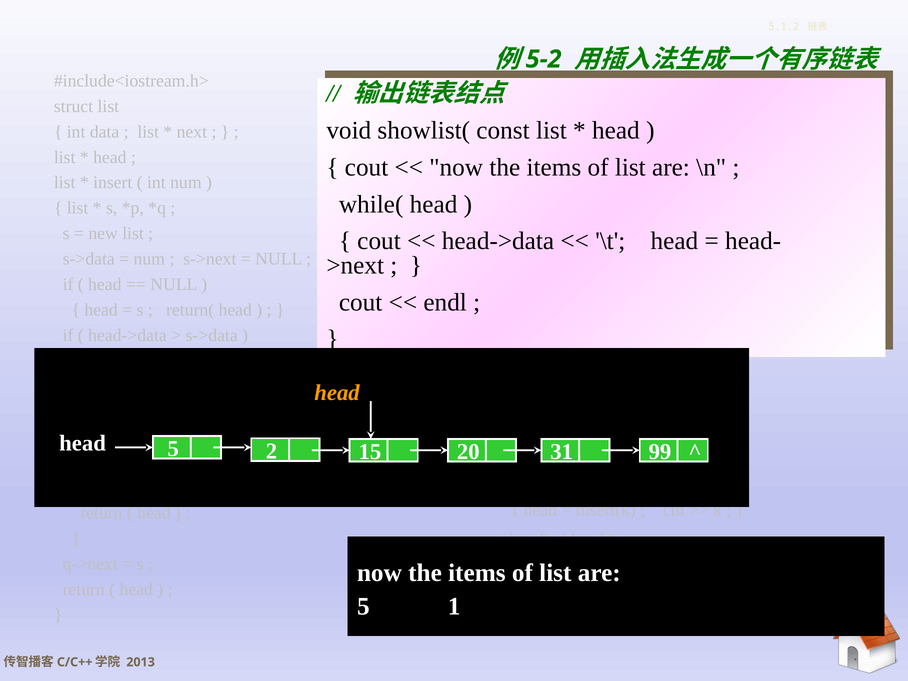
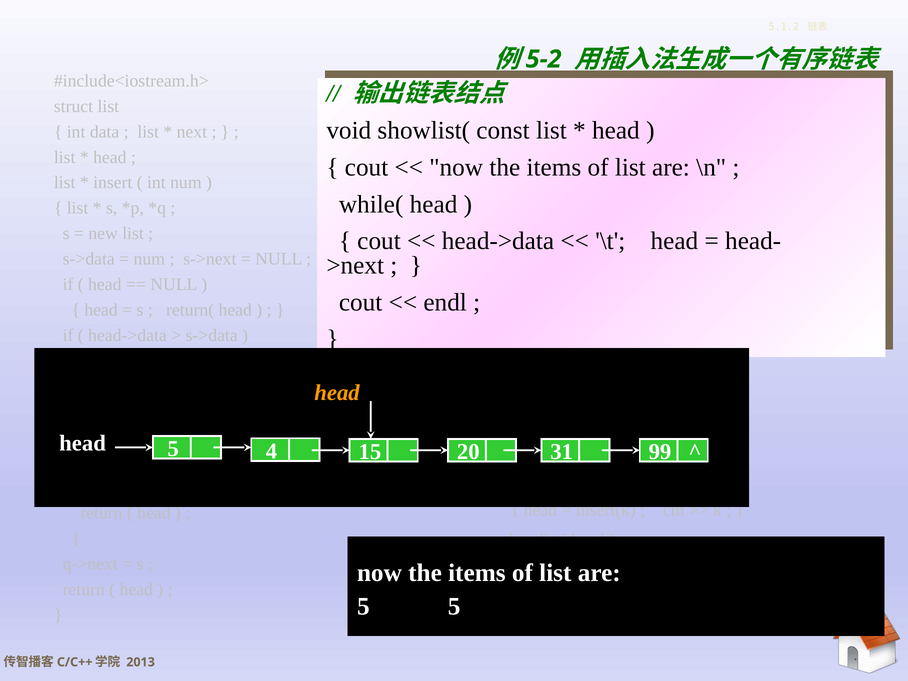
2: 2 -> 4
5 1: 1 -> 5
